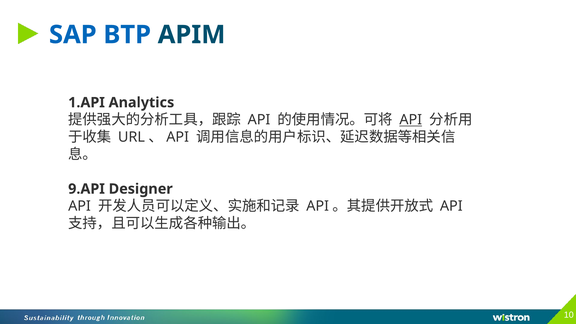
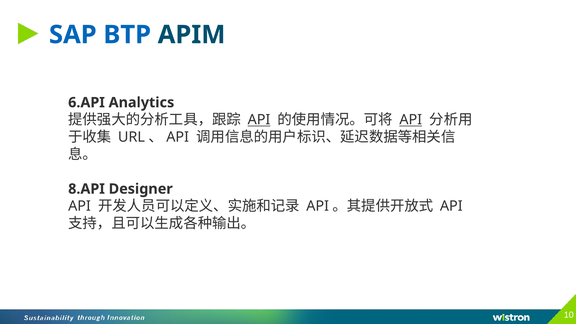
1.API: 1.API -> 6.API
API at (259, 120) underline: none -> present
9.API: 9.API -> 8.API
